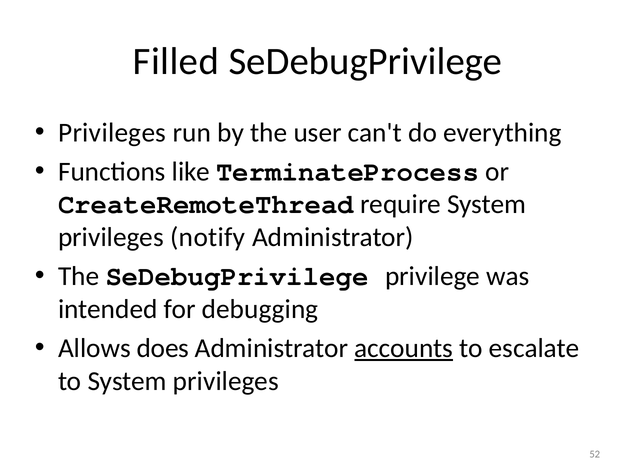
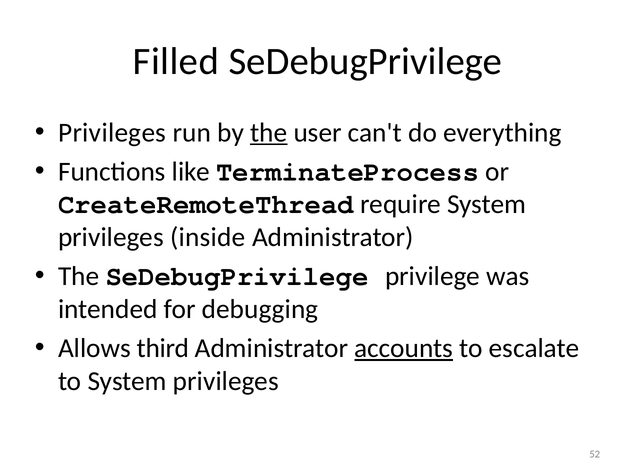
the at (269, 133) underline: none -> present
notify: notify -> inside
does: does -> third
